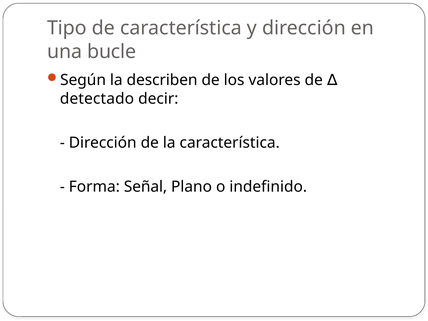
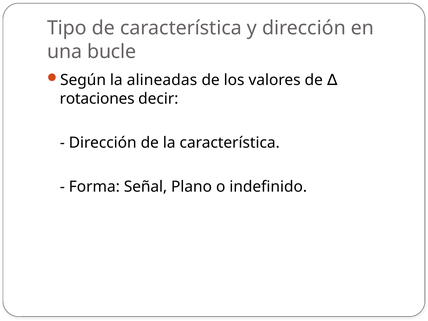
describen: describen -> alineadas
detectado: detectado -> rotaciones
